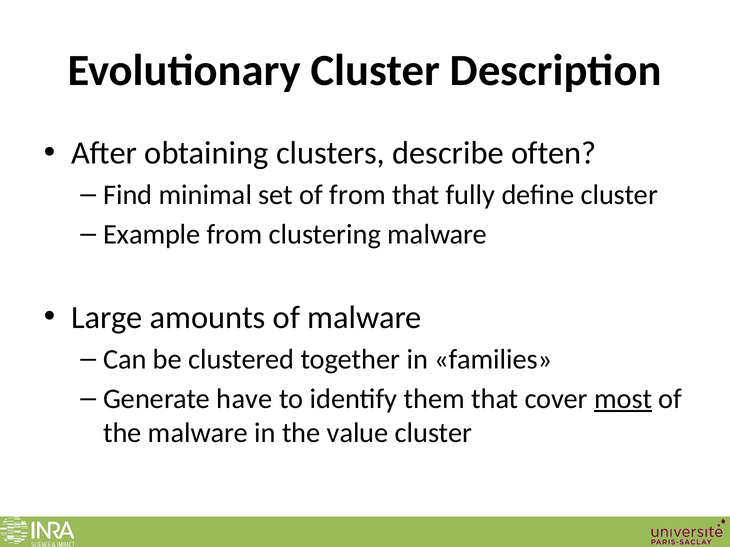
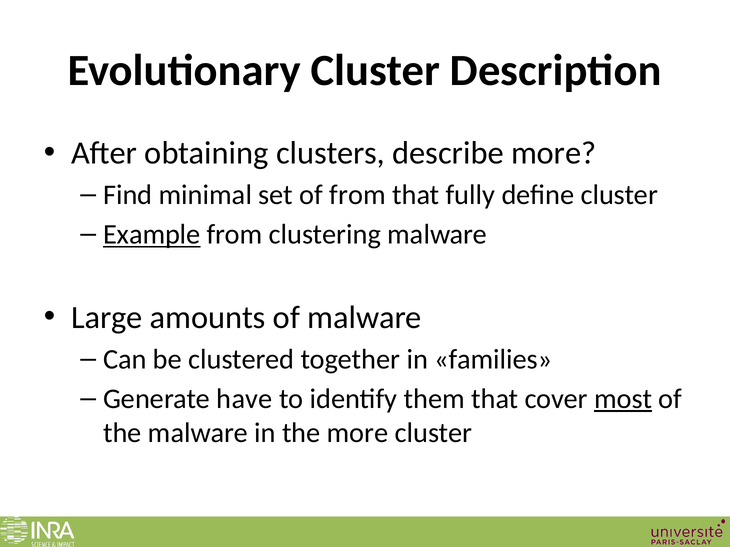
describe often: often -> more
Example underline: none -> present
the value: value -> more
